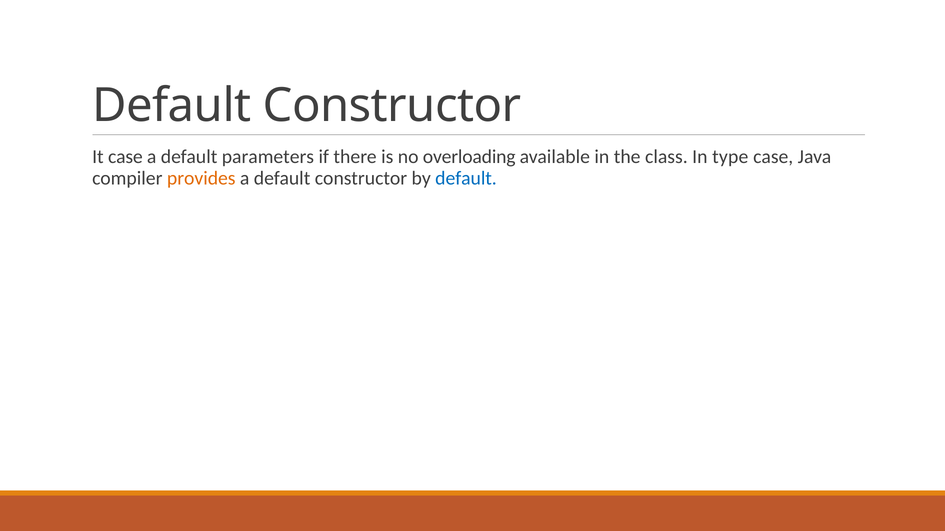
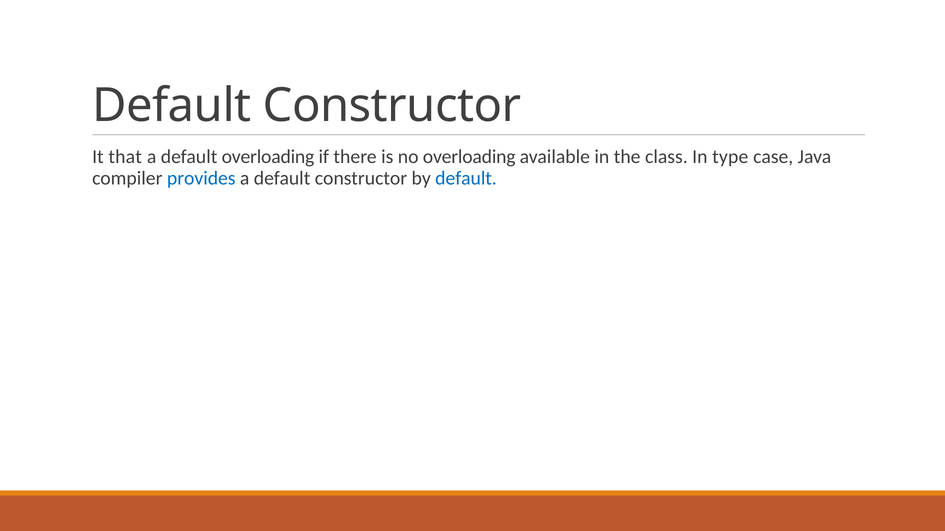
It case: case -> that
default parameters: parameters -> overloading
provides colour: orange -> blue
